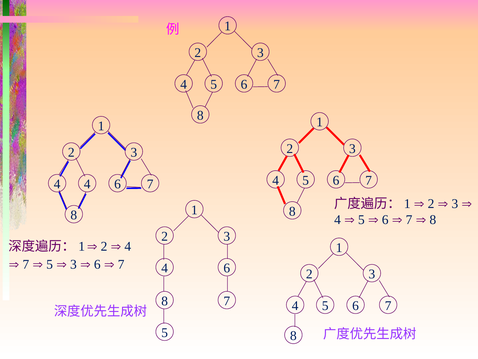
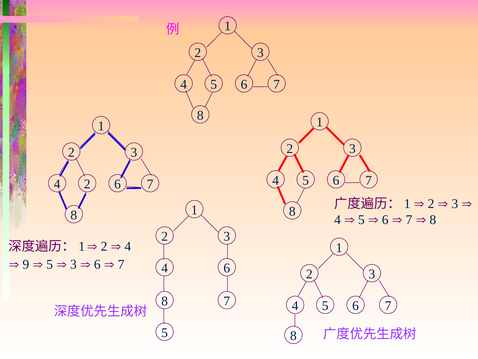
4 4: 4 -> 2
7 at (26, 264): 7 -> 9
